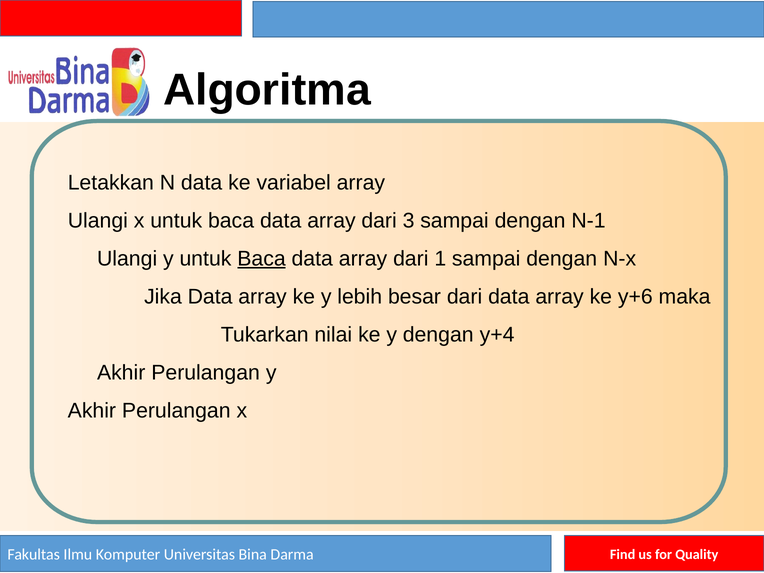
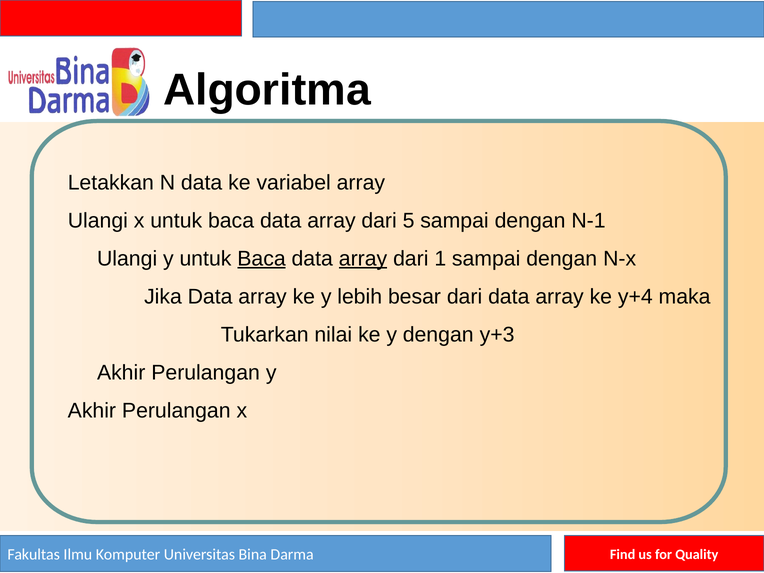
3: 3 -> 5
array at (363, 259) underline: none -> present
y+6: y+6 -> y+4
y+4: y+4 -> y+3
